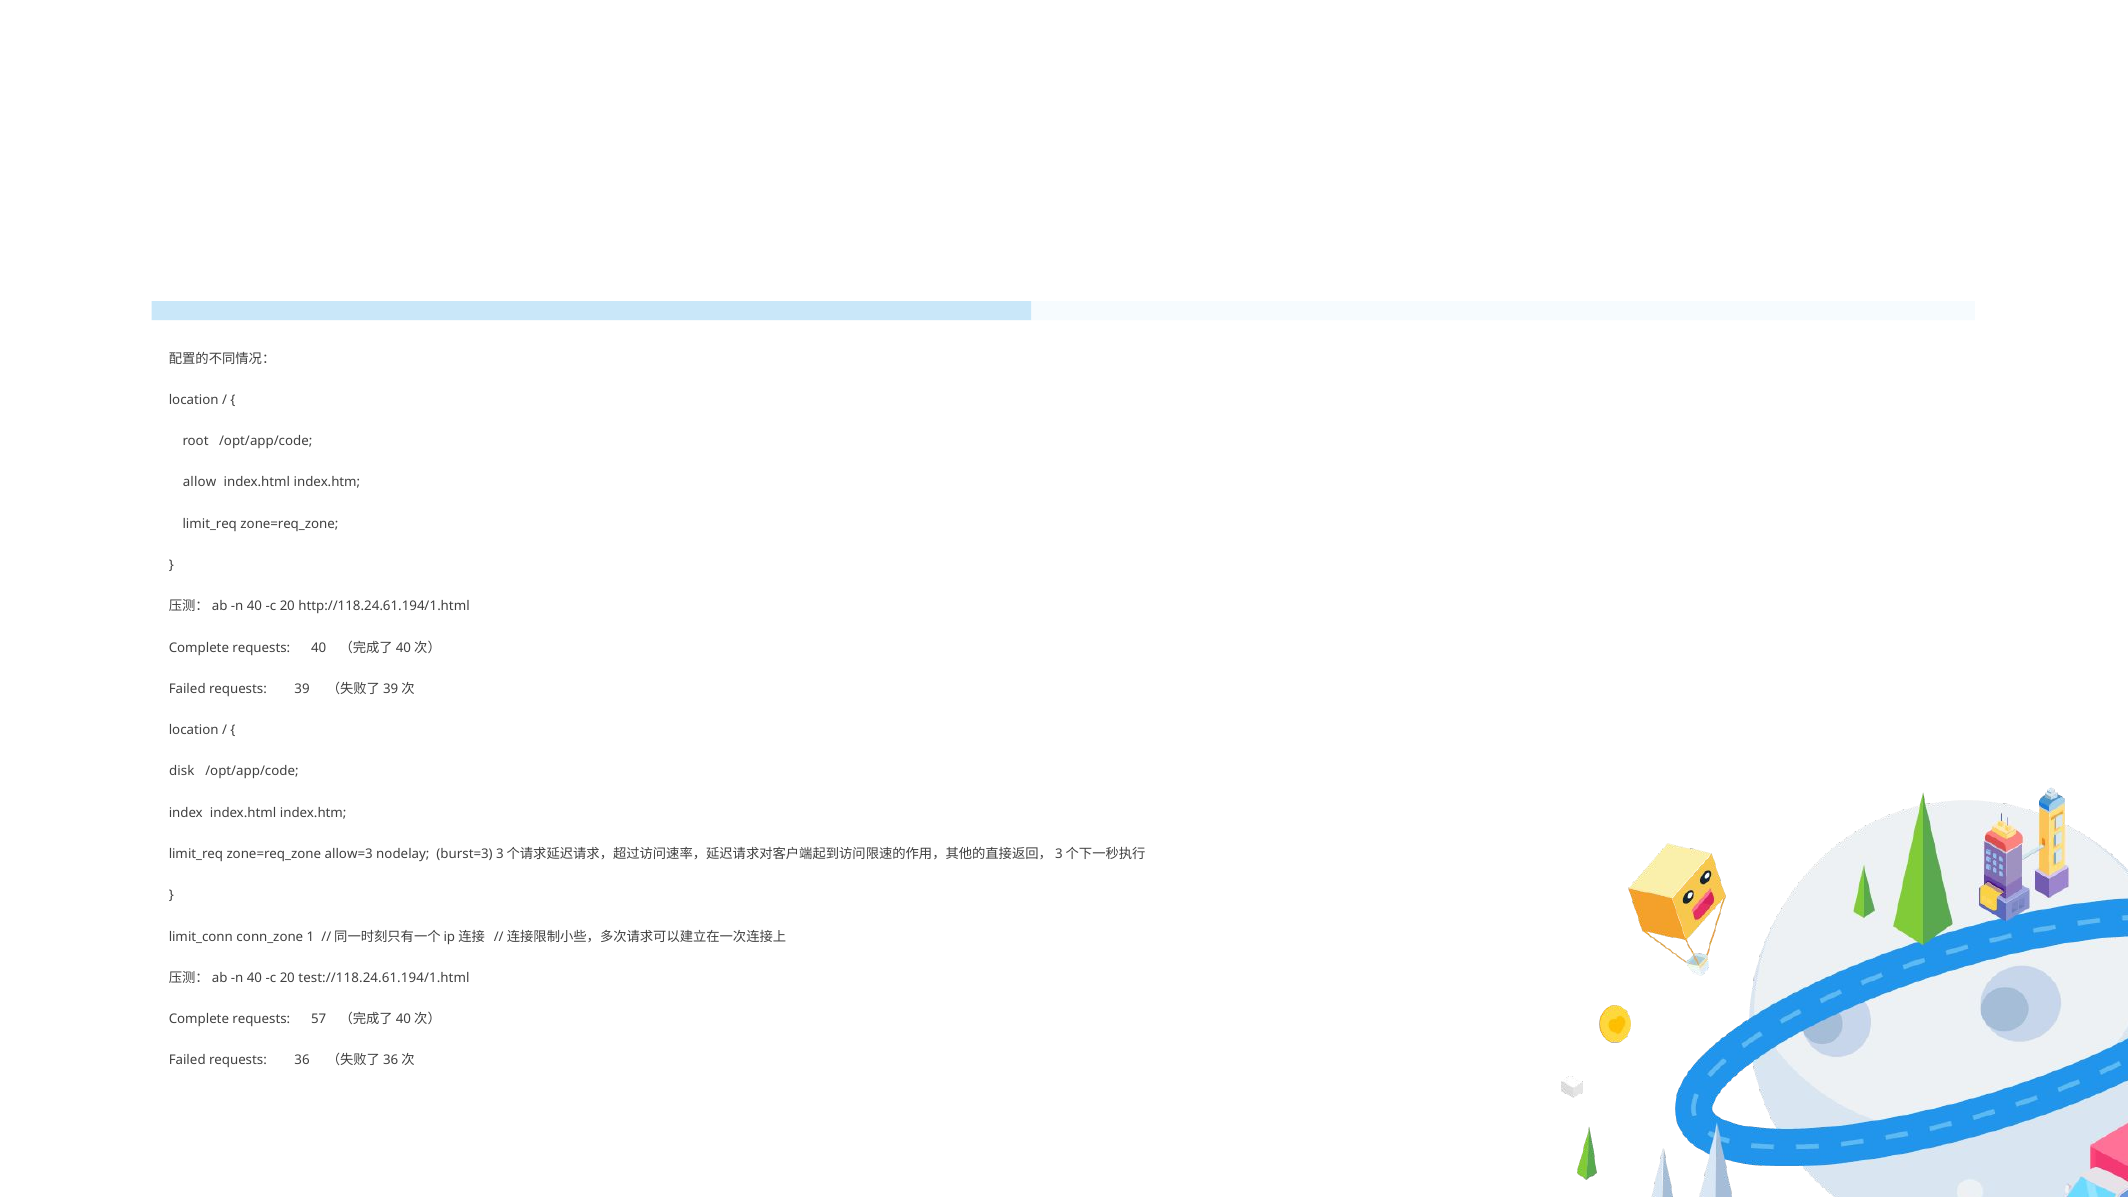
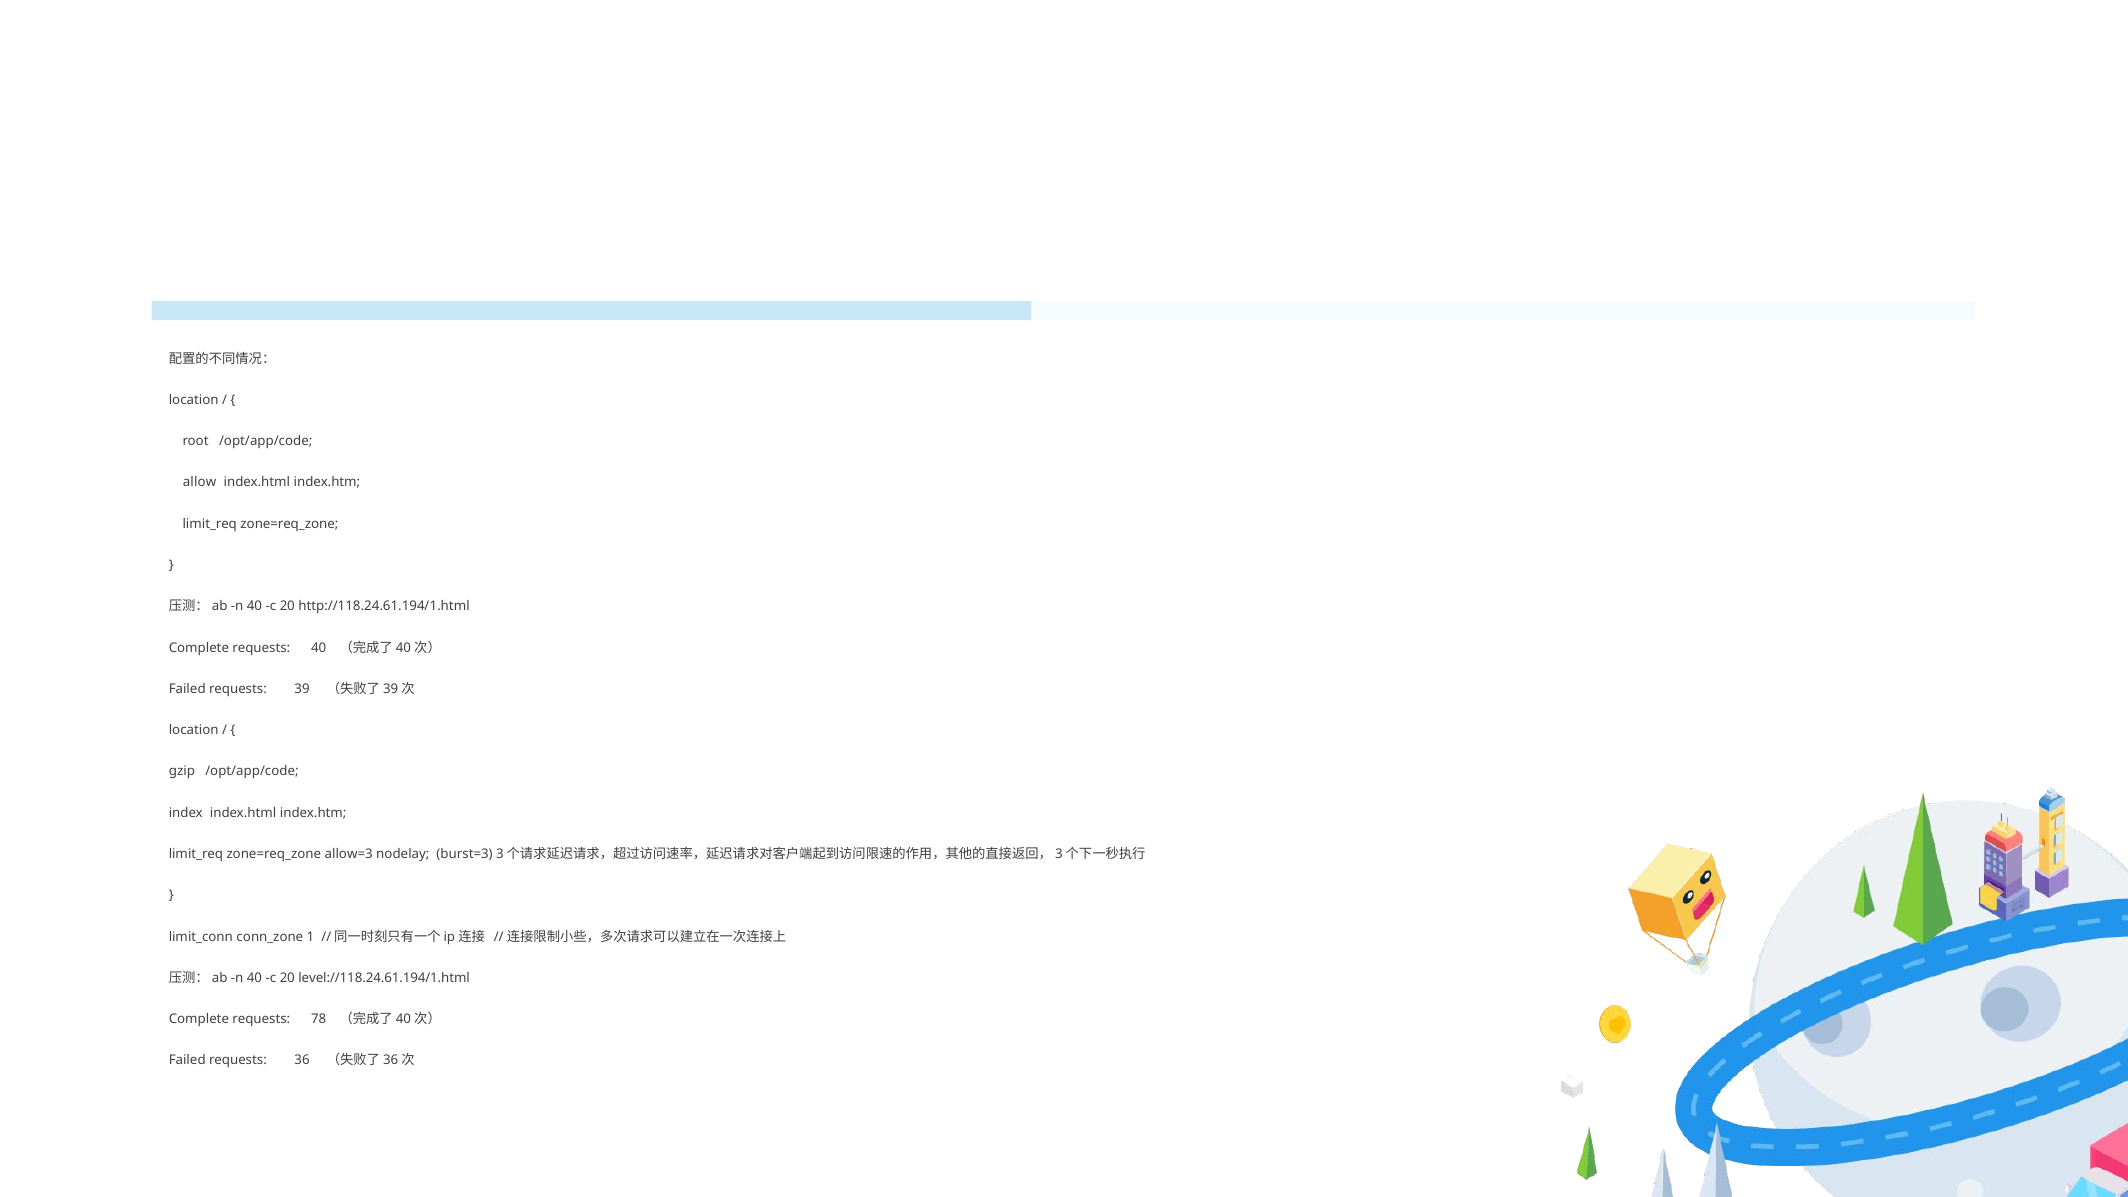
disk: disk -> gzip
test://118.24.61.194/1.html: test://118.24.61.194/1.html -> level://118.24.61.194/1.html
57: 57 -> 78
